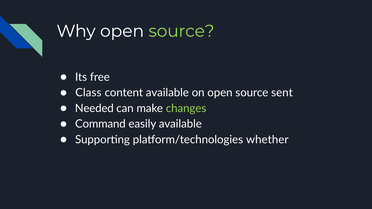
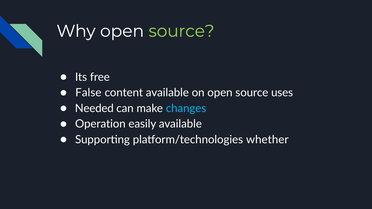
Class: Class -> False
sent: sent -> uses
changes colour: light green -> light blue
Command: Command -> Operation
